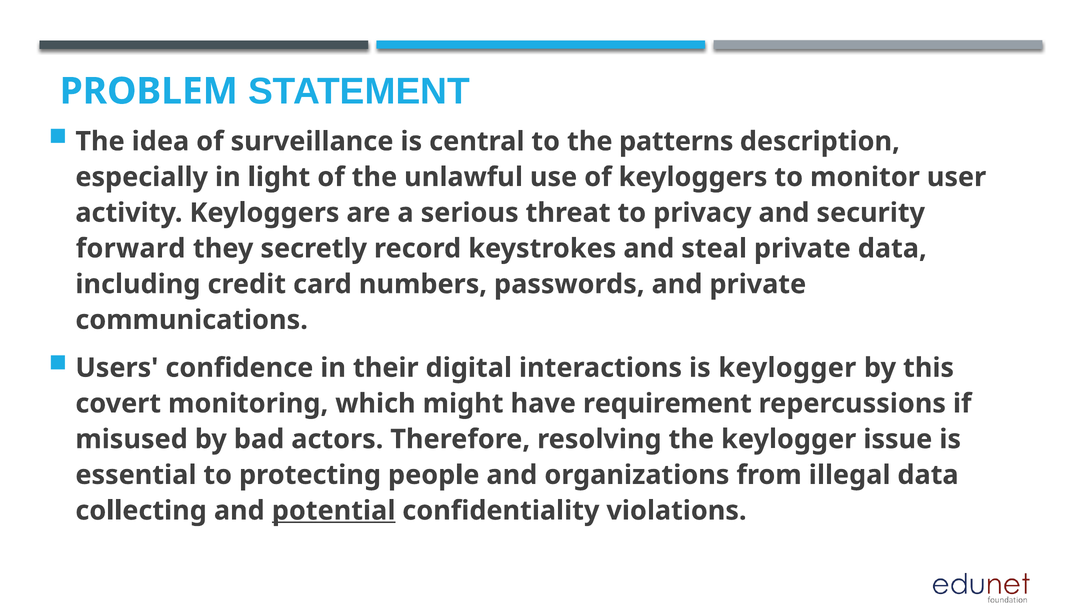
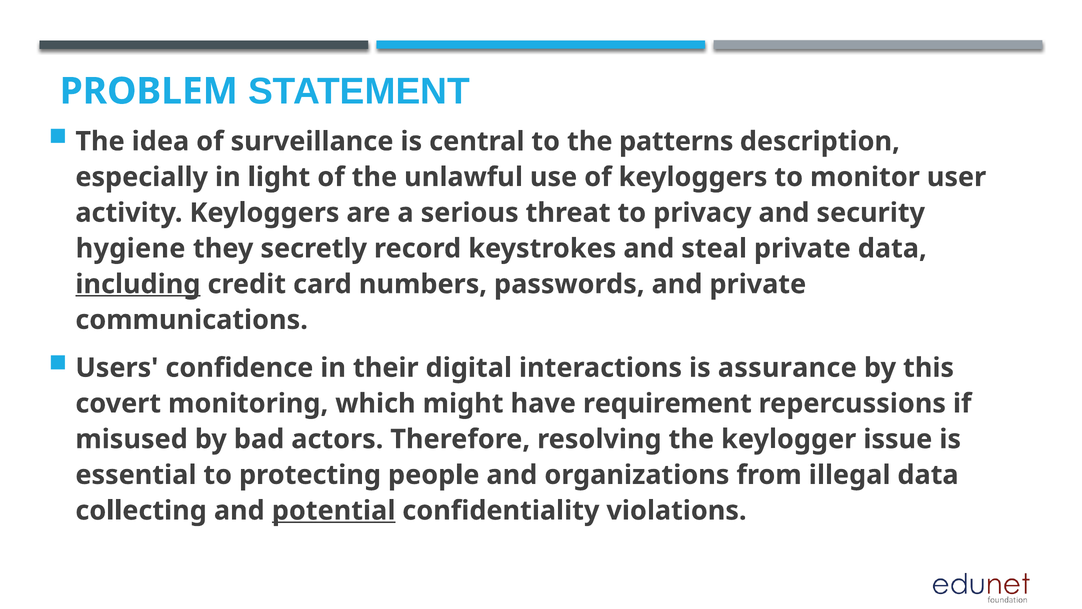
forward: forward -> hygiene
including underline: none -> present
is keylogger: keylogger -> assurance
